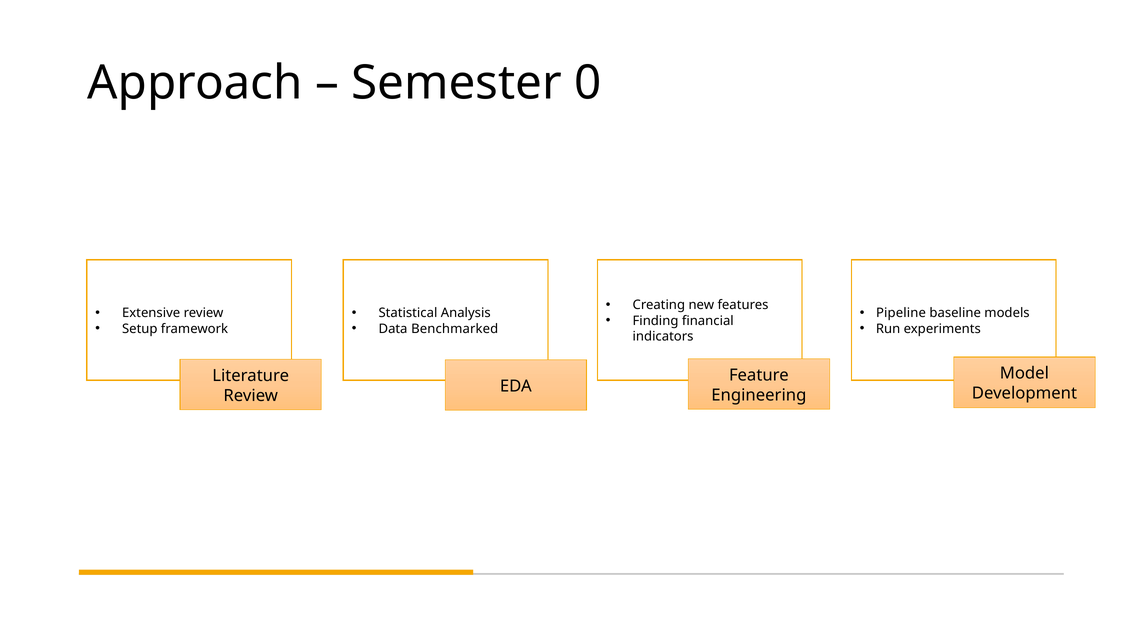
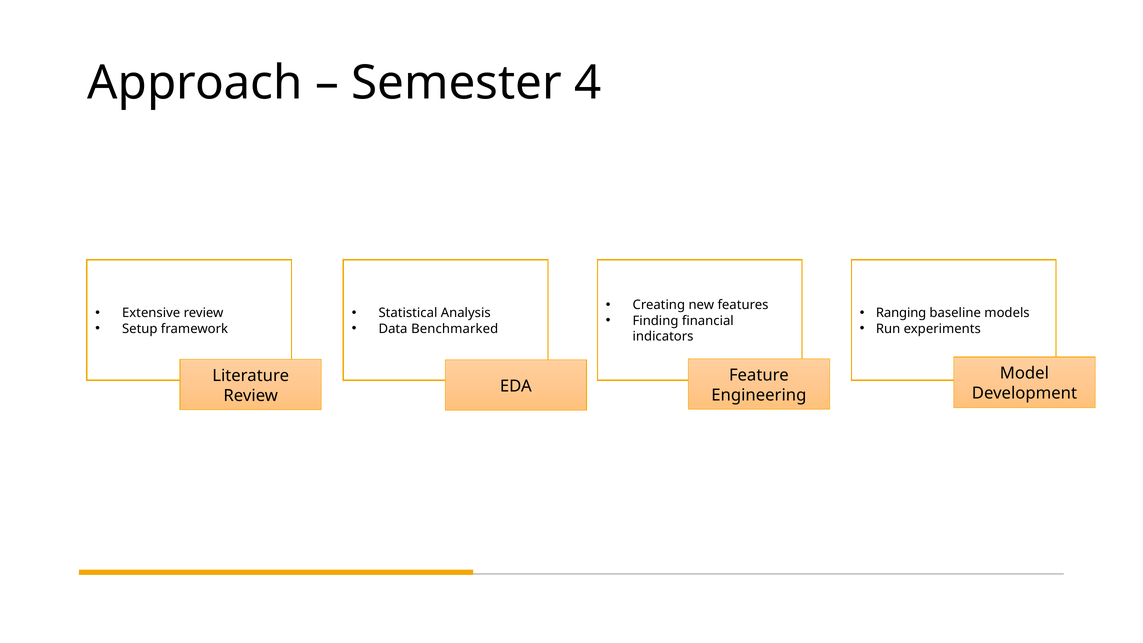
0: 0 -> 4
Pipeline: Pipeline -> Ranging
